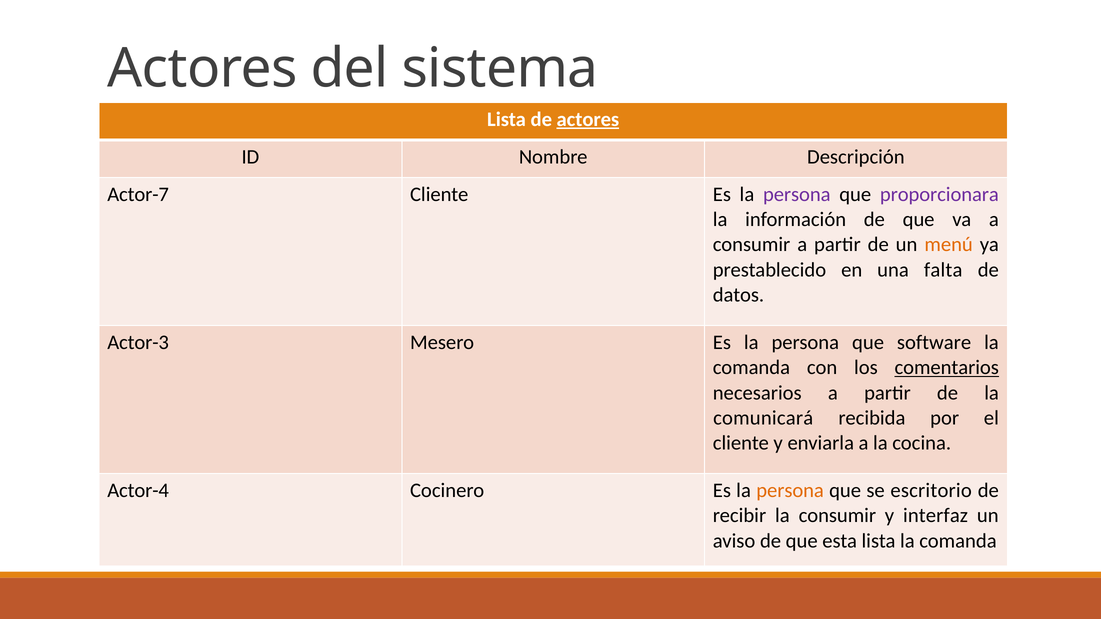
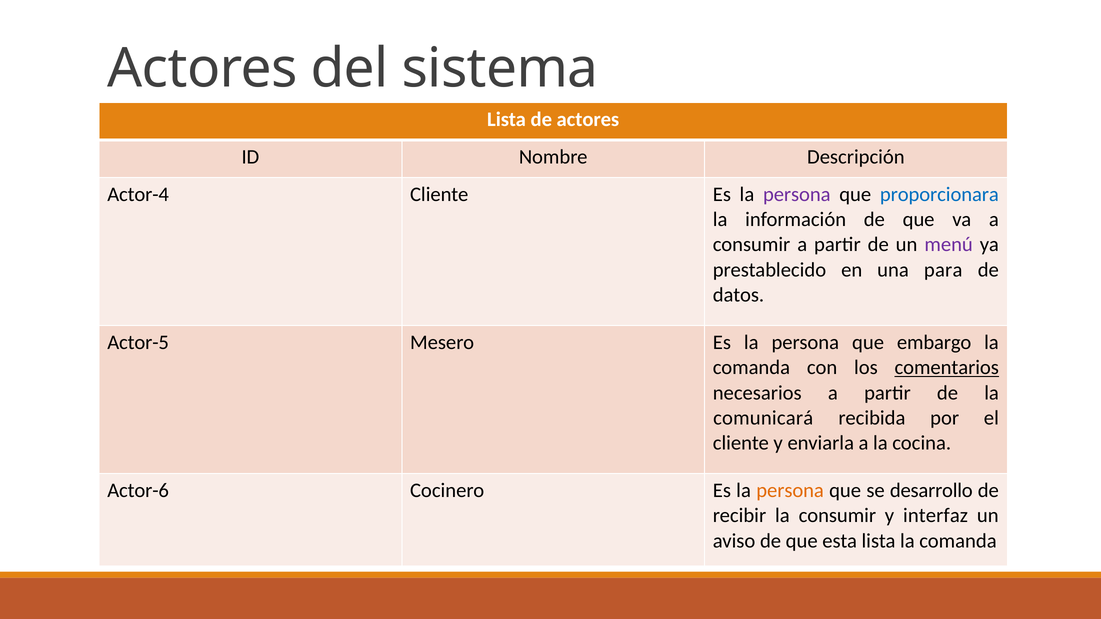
actores at (588, 119) underline: present -> none
Actor-7: Actor-7 -> Actor-4
proporcionara colour: purple -> blue
menú colour: orange -> purple
falta: falta -> para
Actor-3: Actor-3 -> Actor-5
software: software -> embargo
Actor-4: Actor-4 -> Actor-6
escritorio: escritorio -> desarrollo
